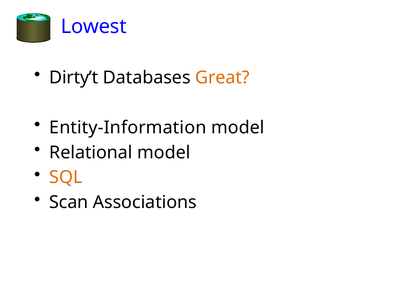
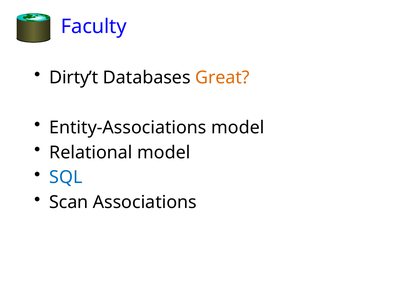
Lowest: Lowest -> Faculty
Entity-Information: Entity-Information -> Entity-Associations
SQL colour: orange -> blue
